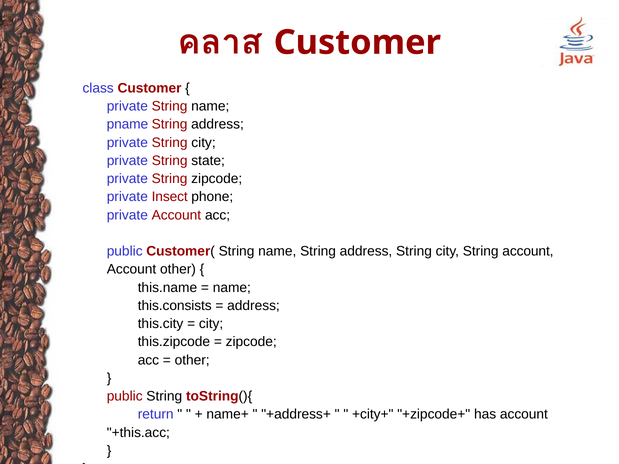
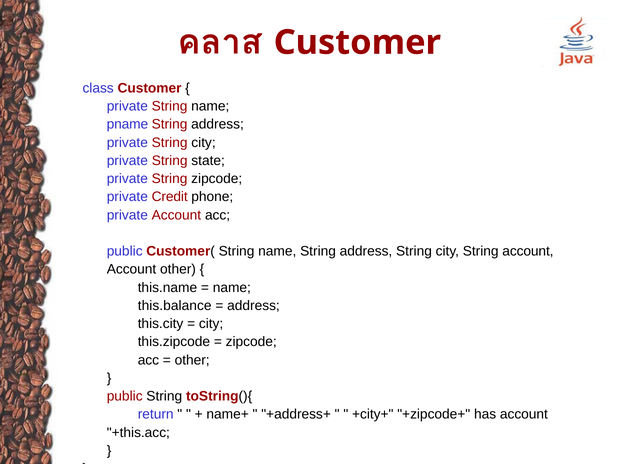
Insect: Insect -> Credit
this.consists: this.consists -> this.balance
